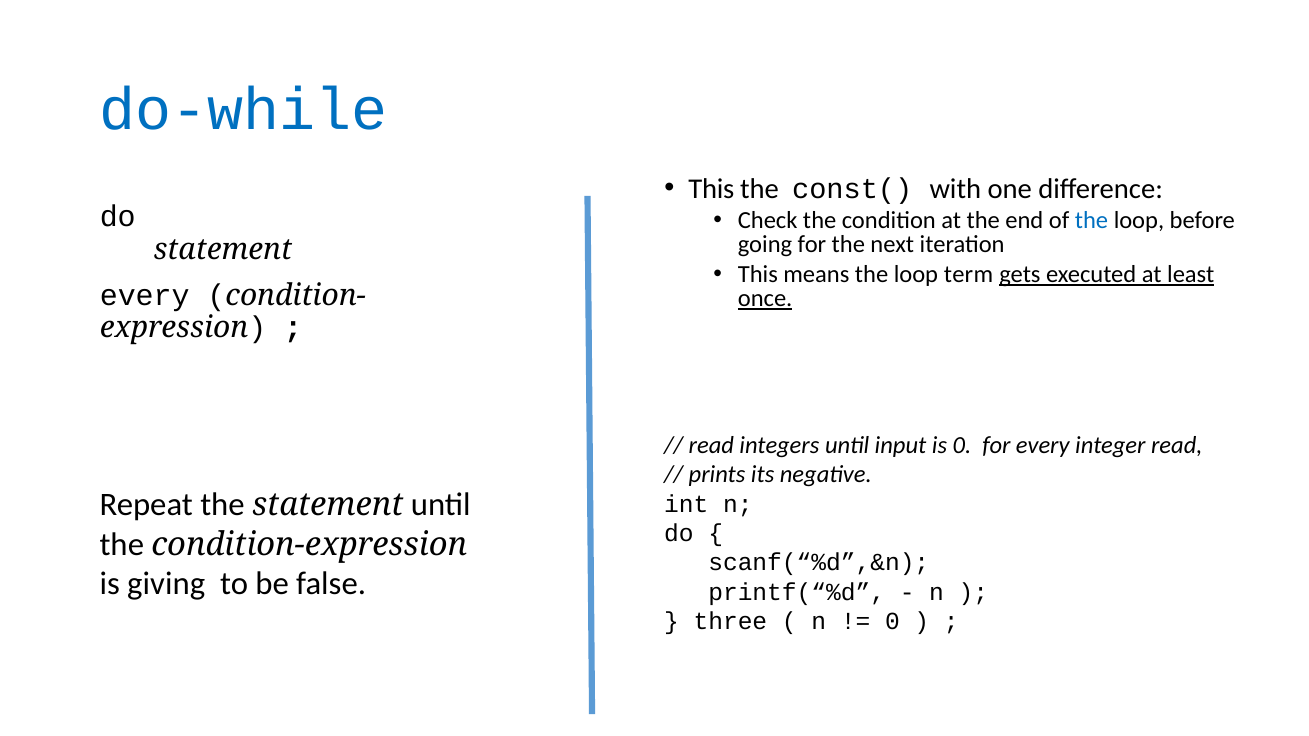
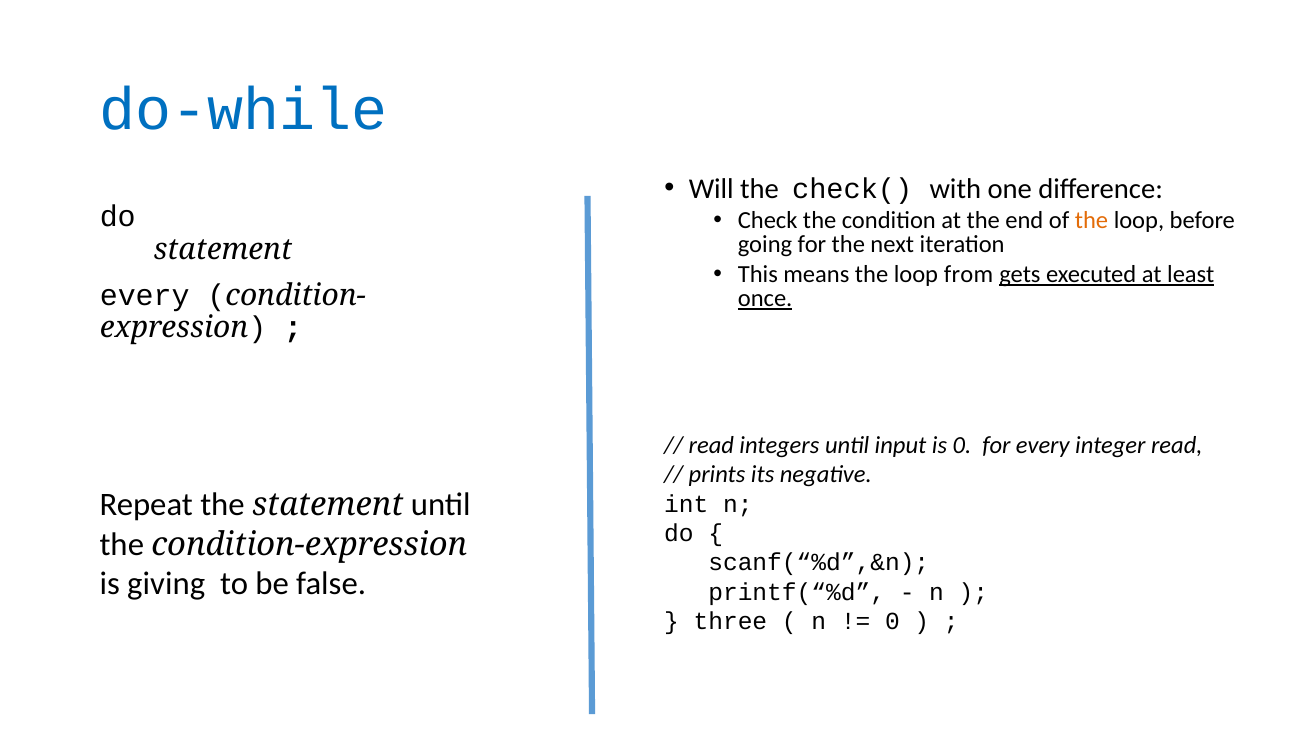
This at (711, 189): This -> Will
const(: const( -> check(
the at (1092, 221) colour: blue -> orange
term: term -> from
